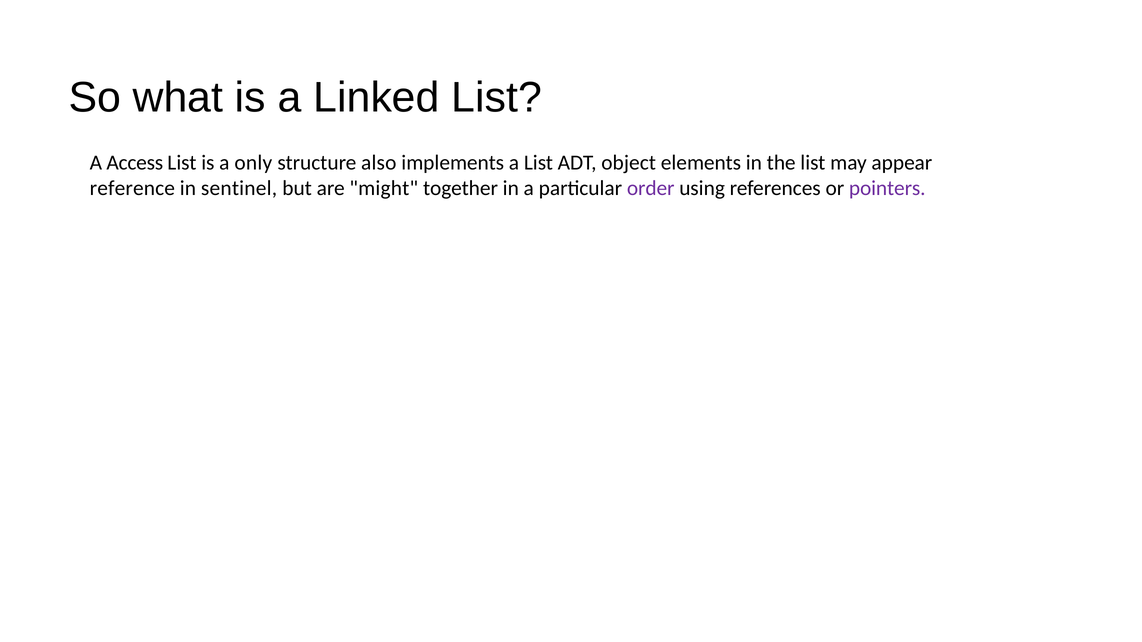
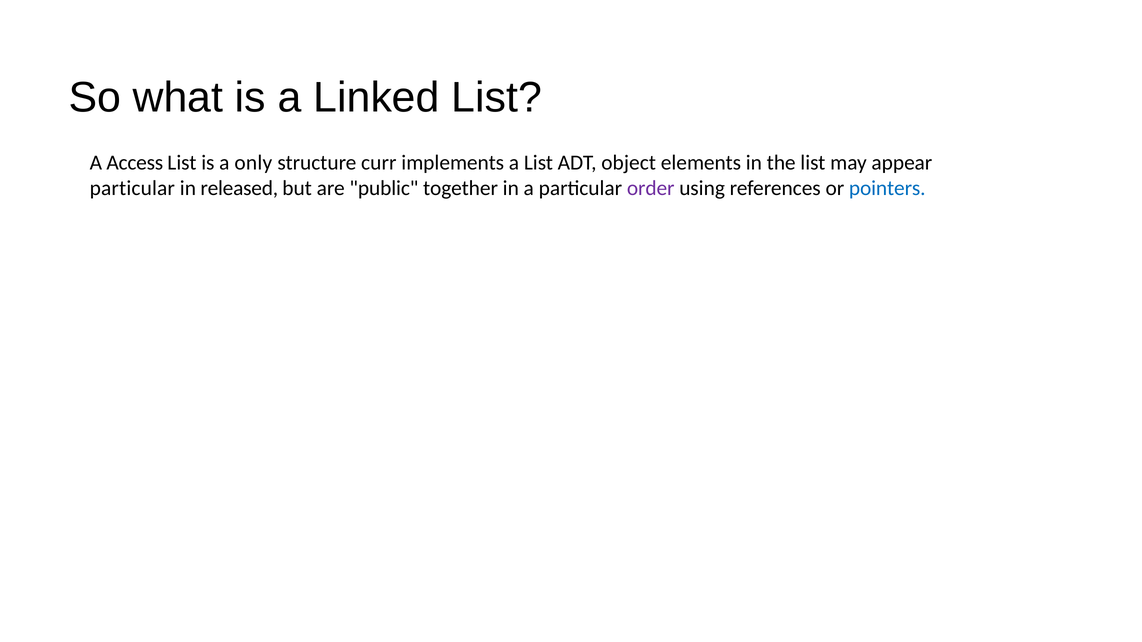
also: also -> curr
reference at (132, 188): reference -> particular
sentinel: sentinel -> released
might: might -> public
pointers colour: purple -> blue
